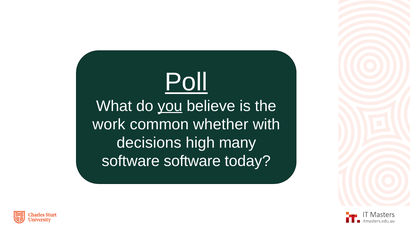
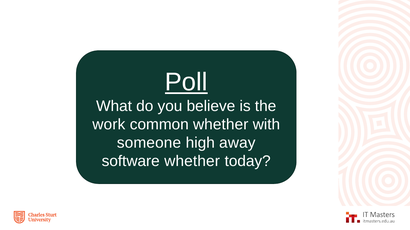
you underline: present -> none
decisions: decisions -> someone
many: many -> away
software software: software -> whether
